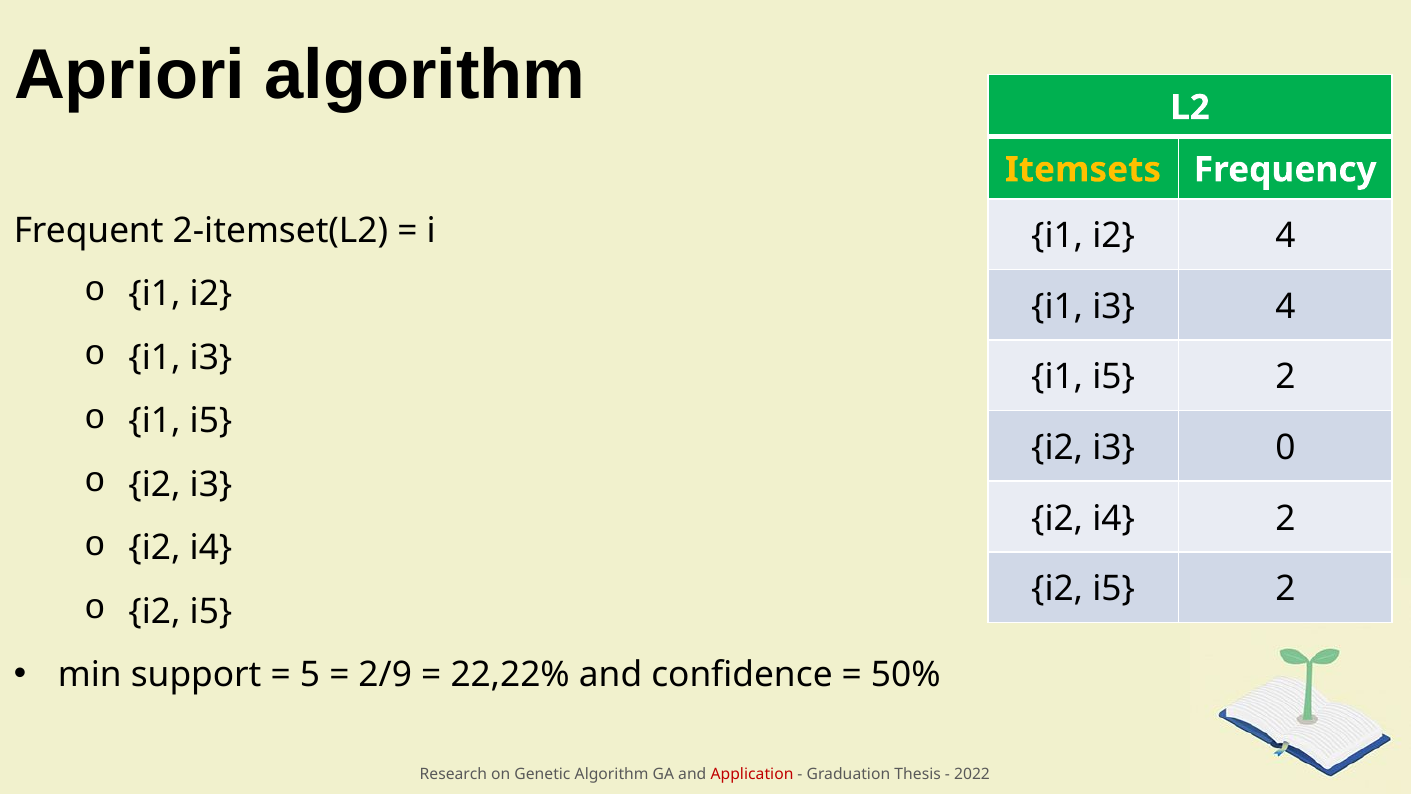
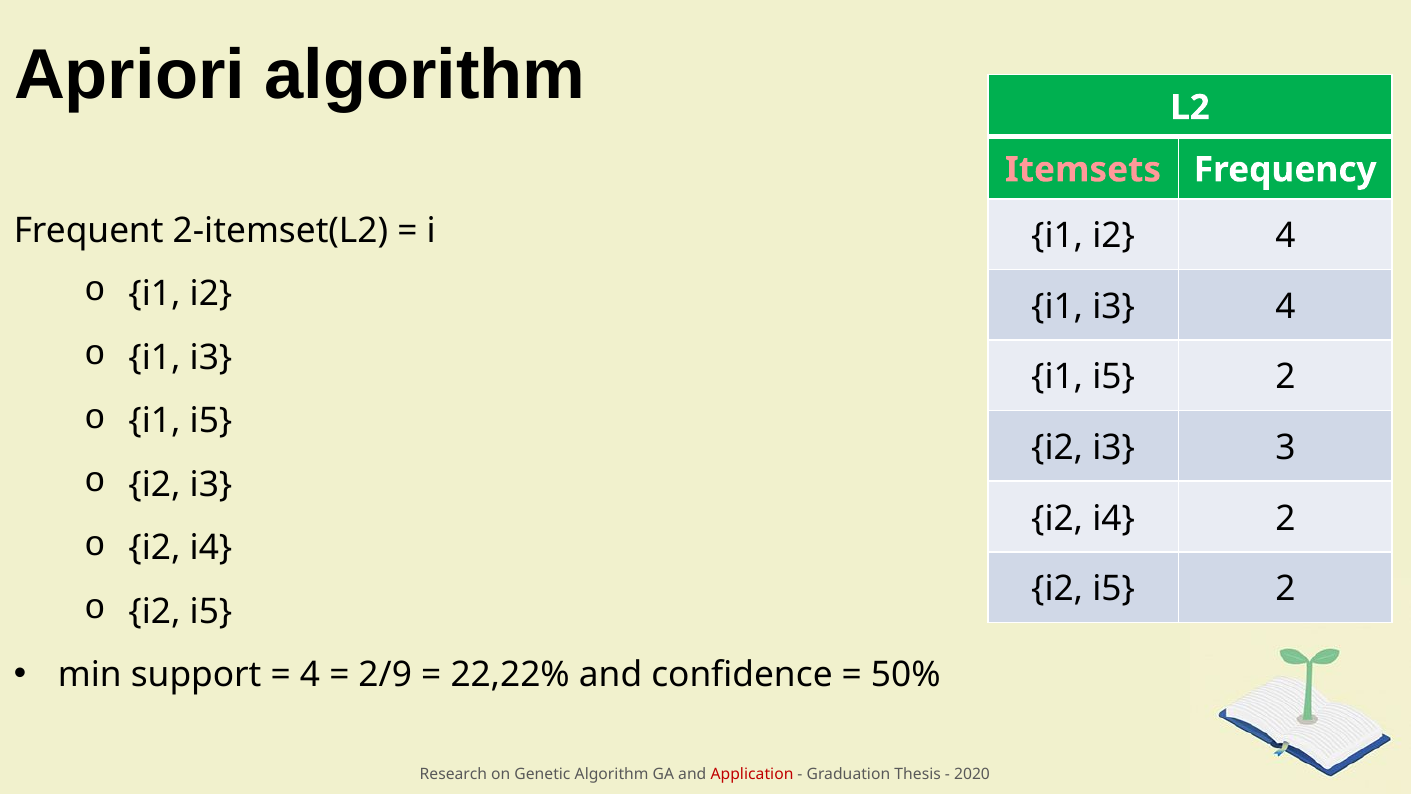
Itemsets colour: yellow -> pink
0: 0 -> 3
5 at (310, 675): 5 -> 4
2022: 2022 -> 2020
